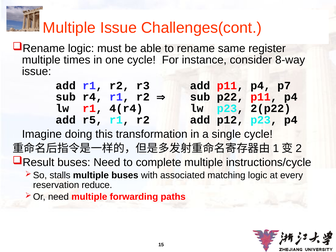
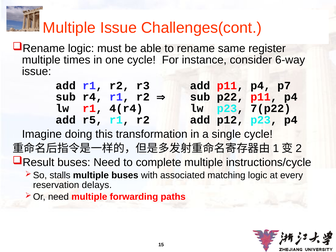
8-way: 8-way -> 6-way
2(p22: 2(p22 -> 7(p22
reduce: reduce -> delays
